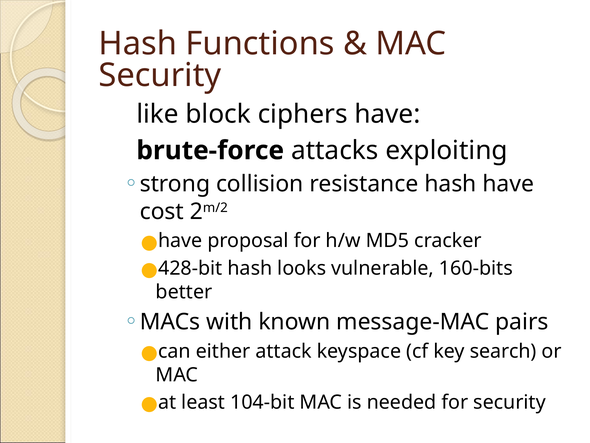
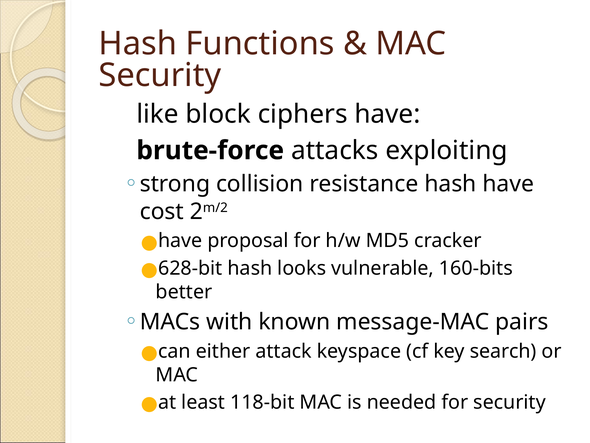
428-bit: 428-bit -> 628-bit
104-bit: 104-bit -> 118-bit
